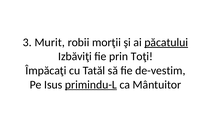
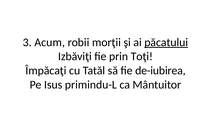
Murit: Murit -> Acum
de-vestim: de-vestim -> de-iubirea
primindu-L underline: present -> none
